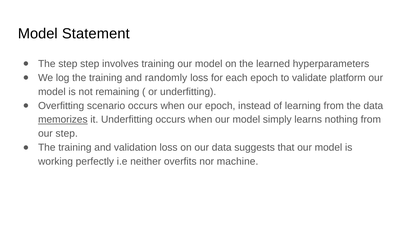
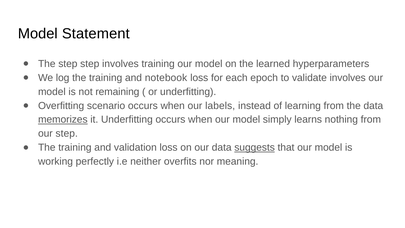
randomly: randomly -> notebook
validate platform: platform -> involves
our epoch: epoch -> labels
suggests underline: none -> present
machine: machine -> meaning
